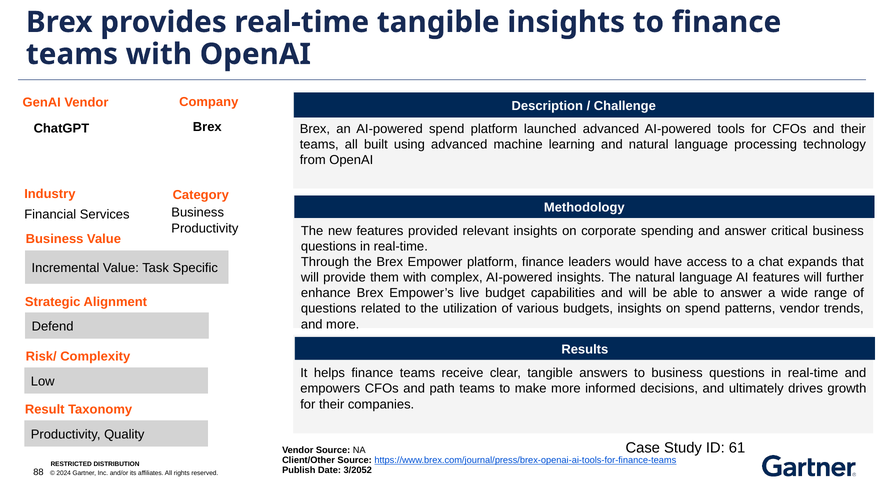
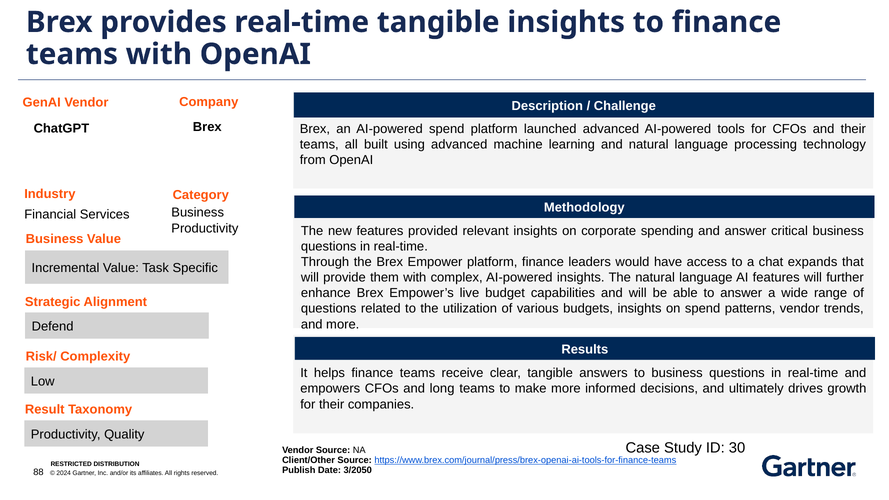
path: path -> long
61: 61 -> 30
3/2052: 3/2052 -> 3/2050
